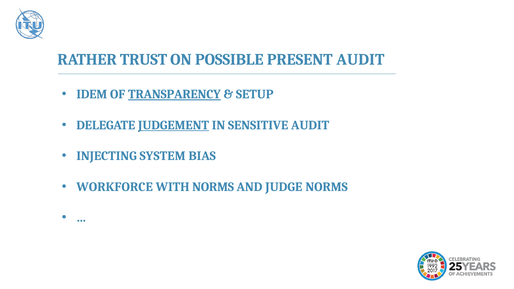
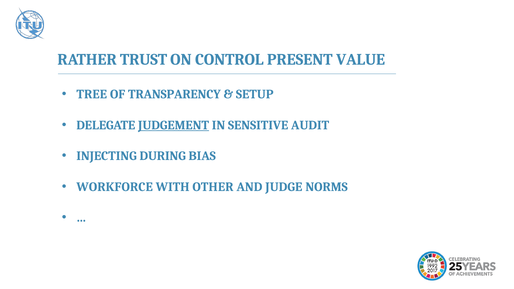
POSSIBLE: POSSIBLE -> CONTROL
PRESENT AUDIT: AUDIT -> VALUE
IDEM: IDEM -> TREE
TRANSPARENCY underline: present -> none
SYSTEM: SYSTEM -> DURING
WITH NORMS: NORMS -> OTHER
